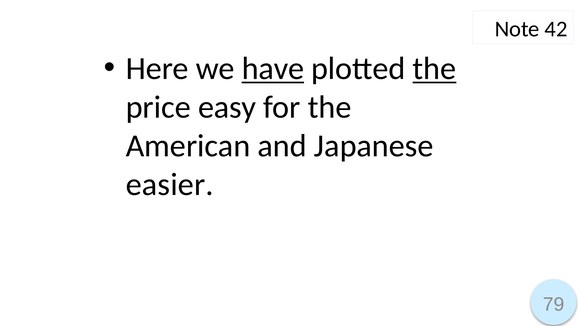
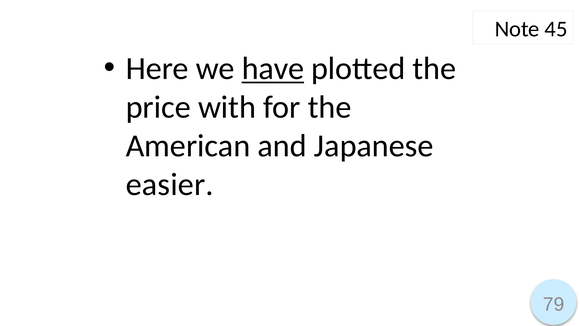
42: 42 -> 45
the at (434, 69) underline: present -> none
easy: easy -> with
